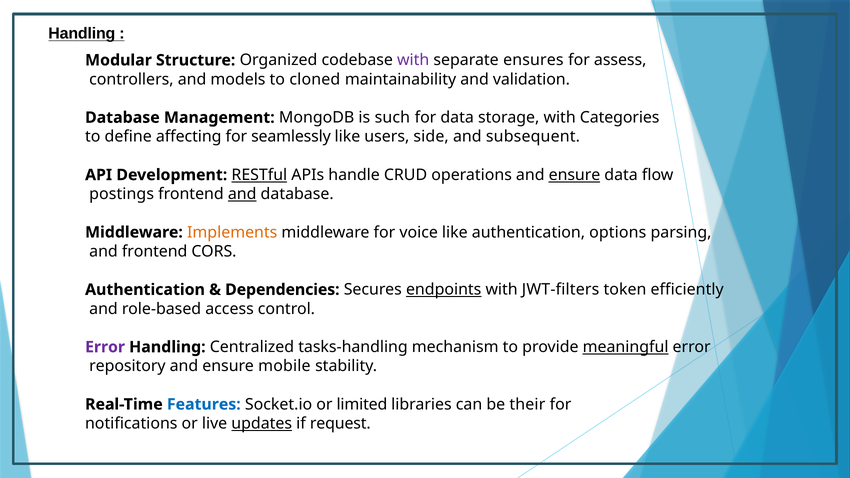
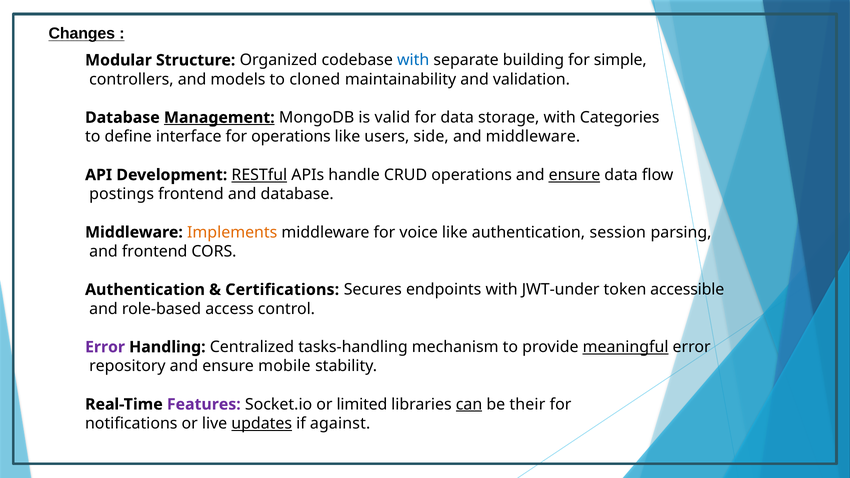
Handling at (82, 34): Handling -> Changes
with at (413, 60) colour: purple -> blue
ensures: ensures -> building
assess: assess -> simple
Management underline: none -> present
such: such -> valid
affecting: affecting -> interface
for seamlessly: seamlessly -> operations
and subsequent: subsequent -> middleware
and at (242, 194) underline: present -> none
options: options -> session
Dependencies: Dependencies -> Certifications
endpoints underline: present -> none
JWT-filters: JWT-filters -> JWT-under
efficiently: efficiently -> accessible
Features colour: blue -> purple
can underline: none -> present
request: request -> against
